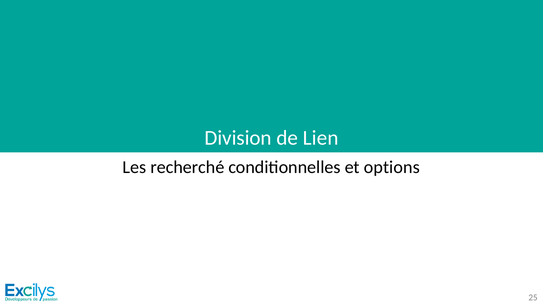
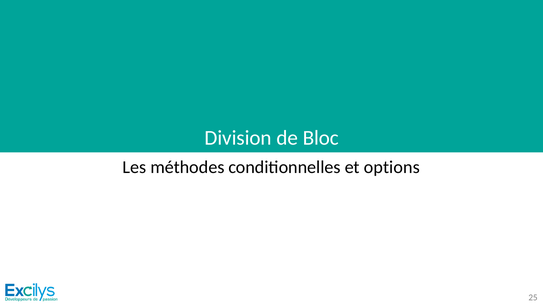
Lien: Lien -> Bloc
recherché: recherché -> méthodes
